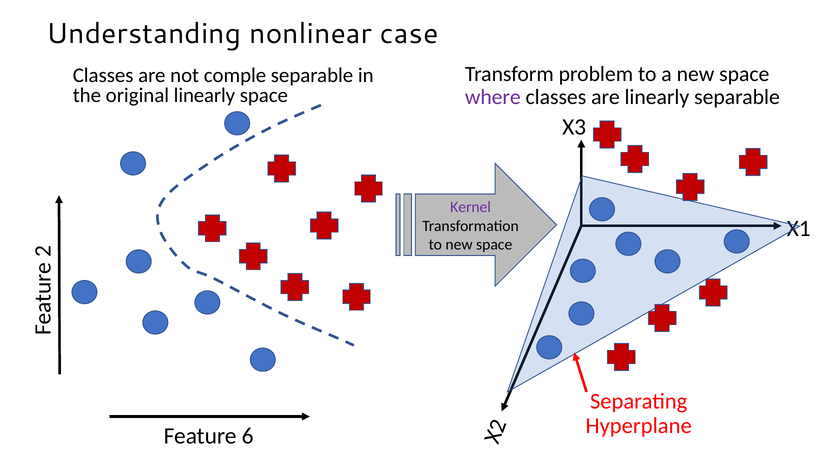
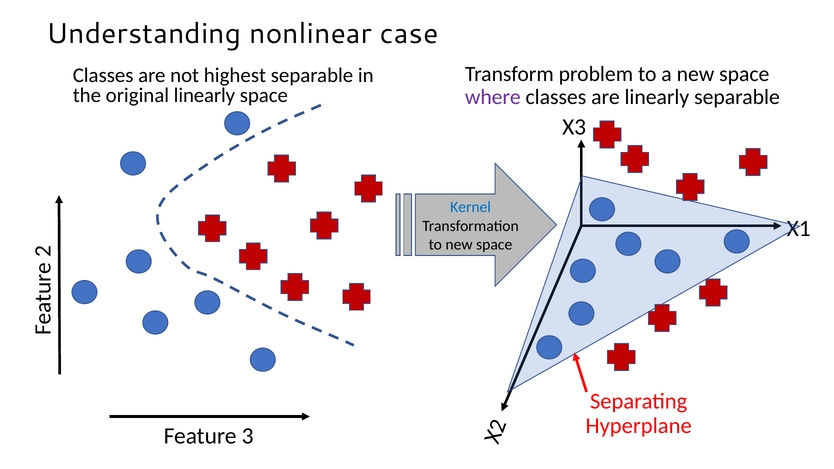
comple: comple -> highest
Kernel colour: purple -> blue
6: 6 -> 3
